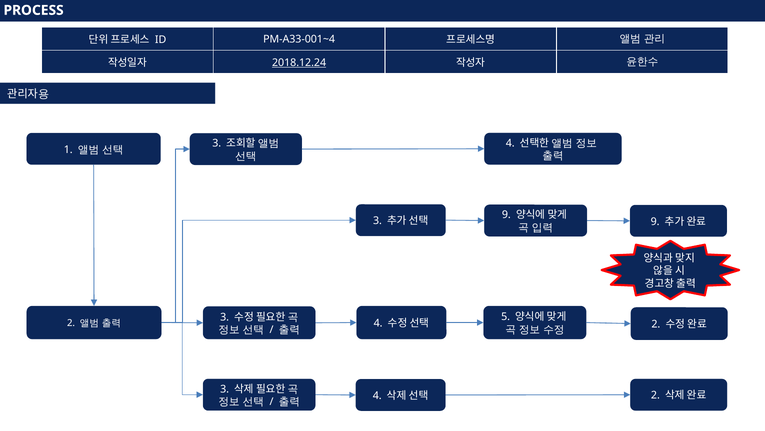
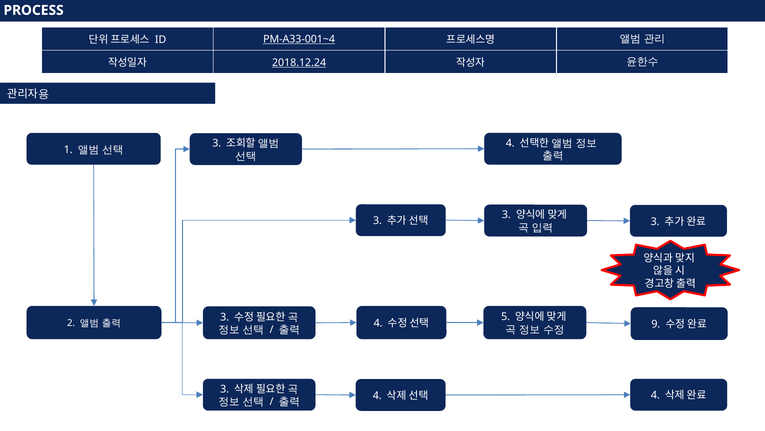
PM-A33-001~4 underline: none -> present
9 at (506, 215): 9 -> 3
9 at (655, 221): 9 -> 3
2 at (656, 324): 2 -> 9
2 at (655, 395): 2 -> 4
